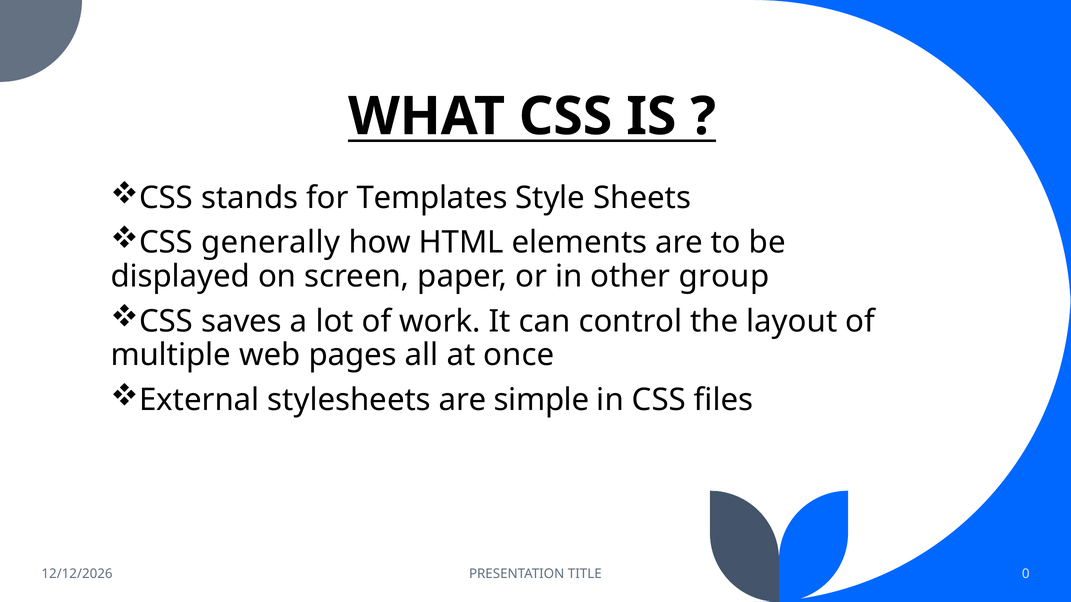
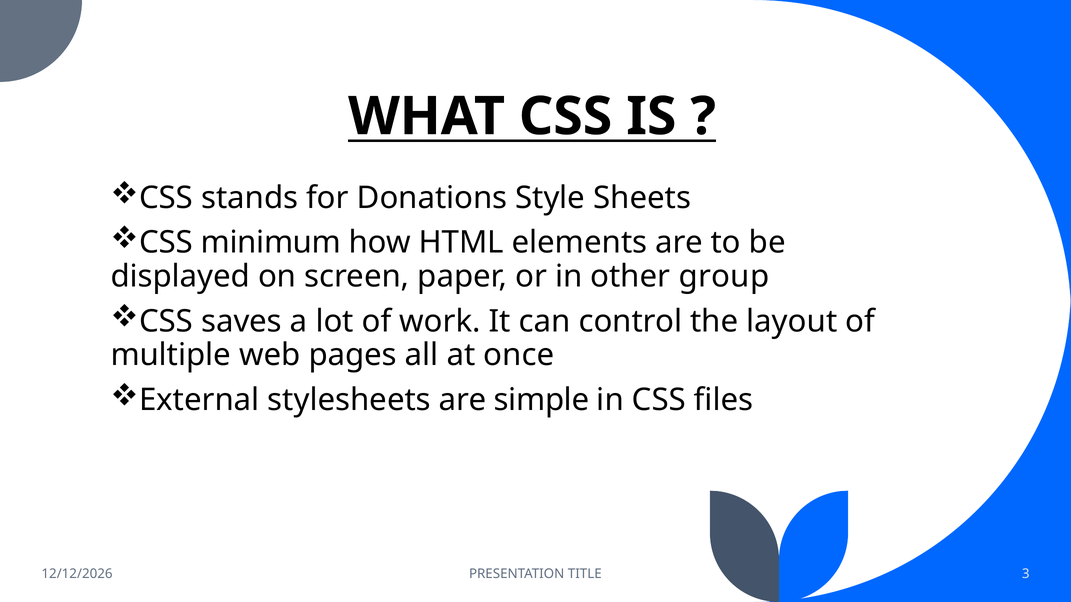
Templates: Templates -> Donations
generally: generally -> minimum
0: 0 -> 3
